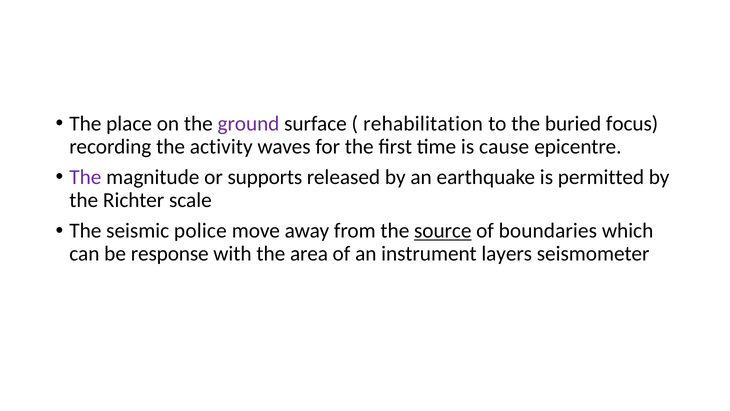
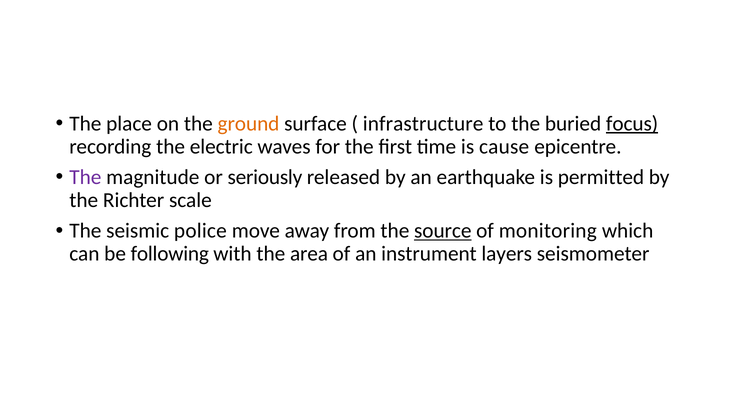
ground colour: purple -> orange
rehabilitation: rehabilitation -> infrastructure
focus underline: none -> present
activity: activity -> electric
supports: supports -> seriously
boundaries: boundaries -> monitoring
response: response -> following
